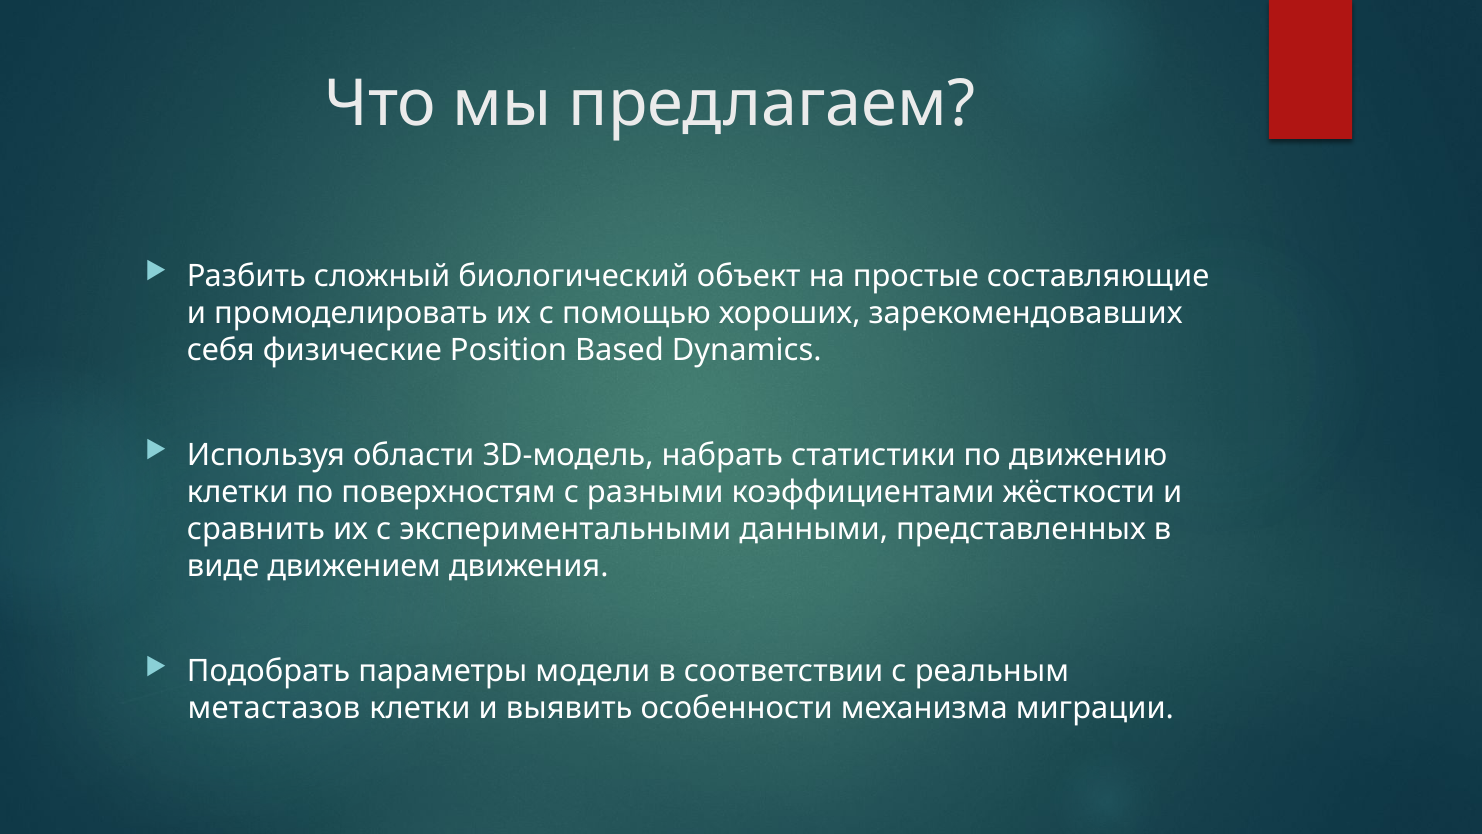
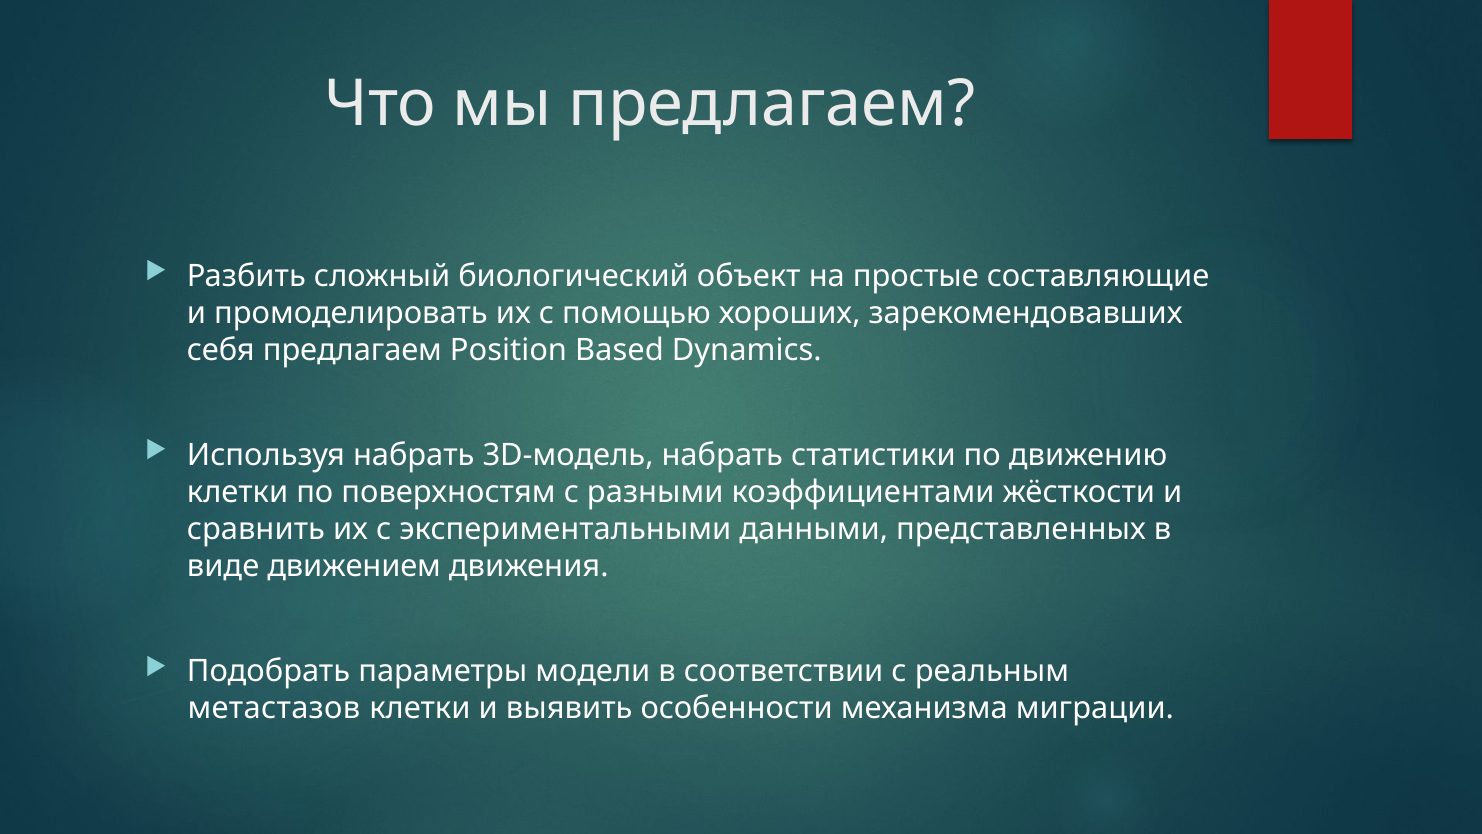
себя физические: физические -> предлагаем
Используя области: области -> набрать
